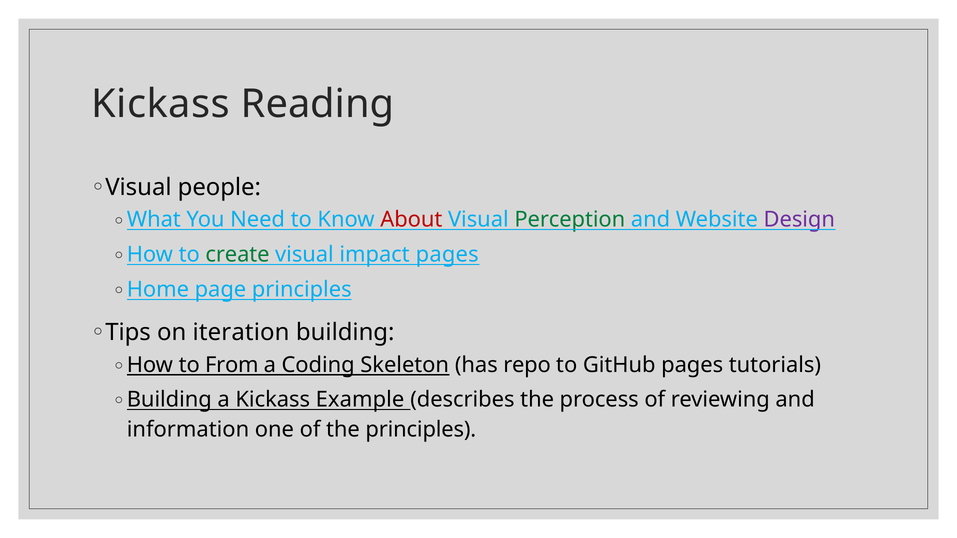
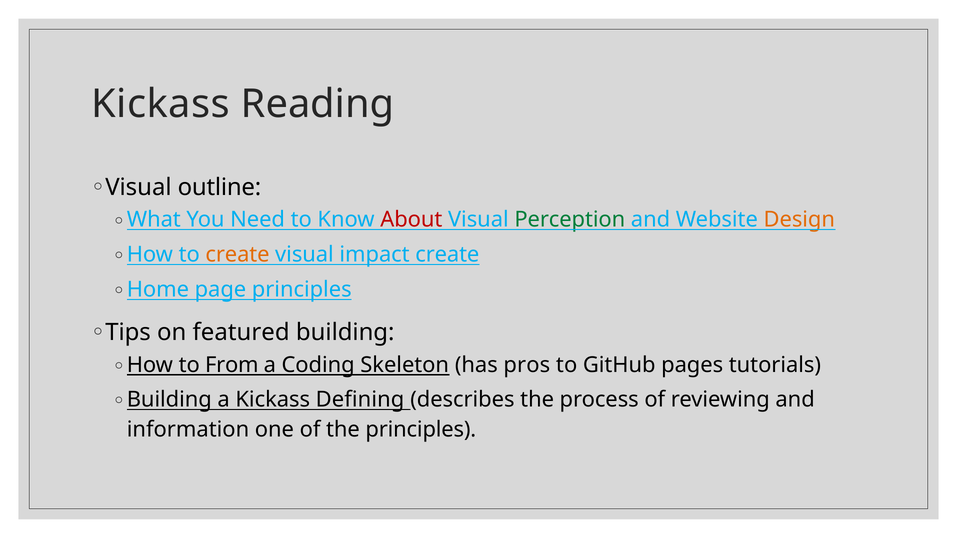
people: people -> outline
Design colour: purple -> orange
create at (238, 255) colour: green -> orange
impact pages: pages -> create
iteration: iteration -> featured
repo: repo -> pros
Example: Example -> Defining
